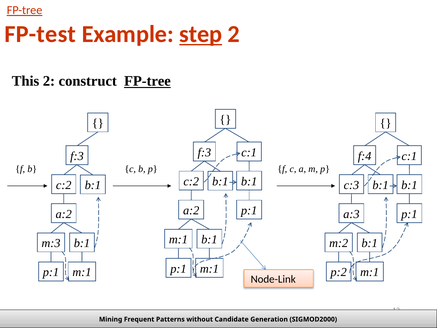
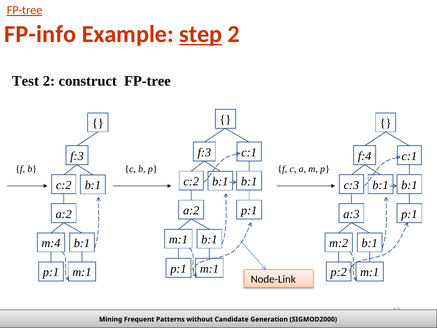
FP-test: FP-test -> FP-info
This: This -> Test
FP-tree at (147, 81) underline: present -> none
m:3: m:3 -> m:4
